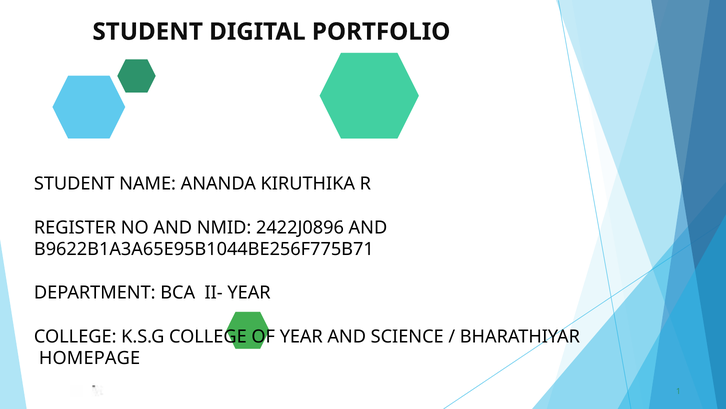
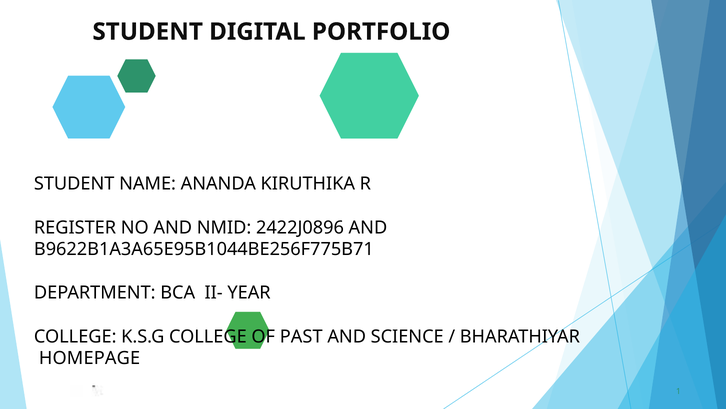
OF YEAR: YEAR -> PAST
